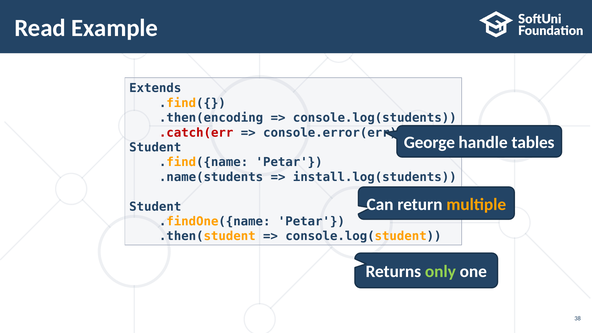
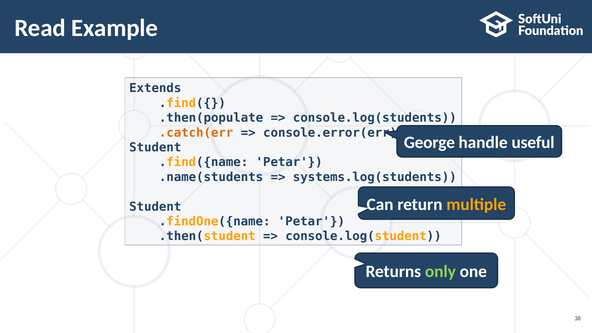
.then(encoding: .then(encoding -> .then(populate
.catch(err colour: red -> orange
tables: tables -> useful
install.log(students: install.log(students -> systems.log(students
